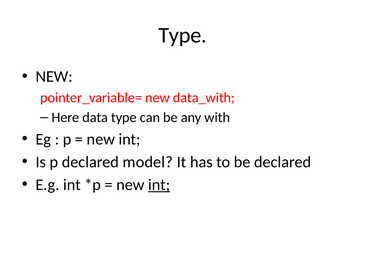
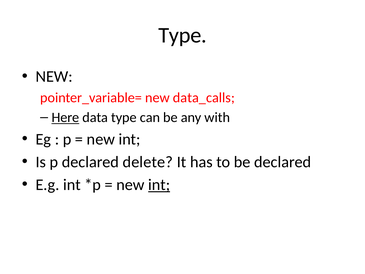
data_with: data_with -> data_calls
Here underline: none -> present
model: model -> delete
